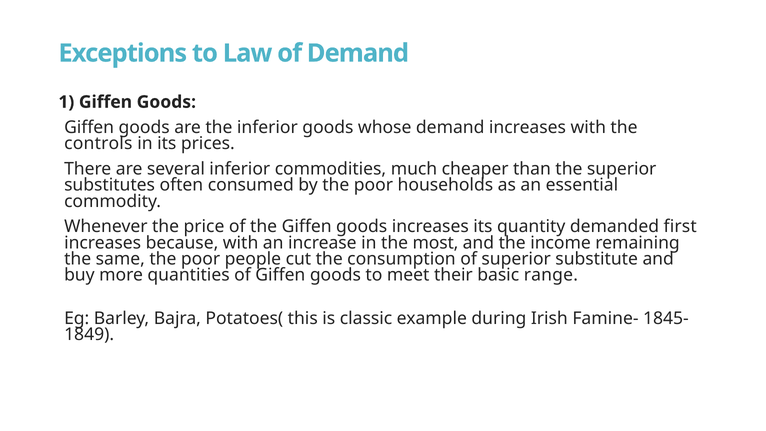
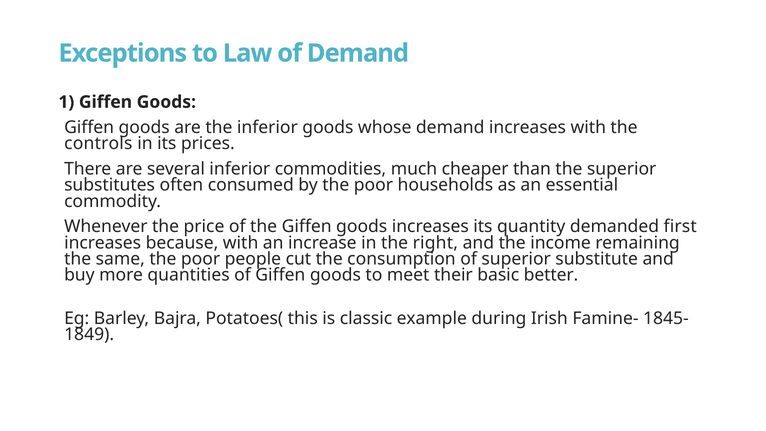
most: most -> right
range: range -> better
